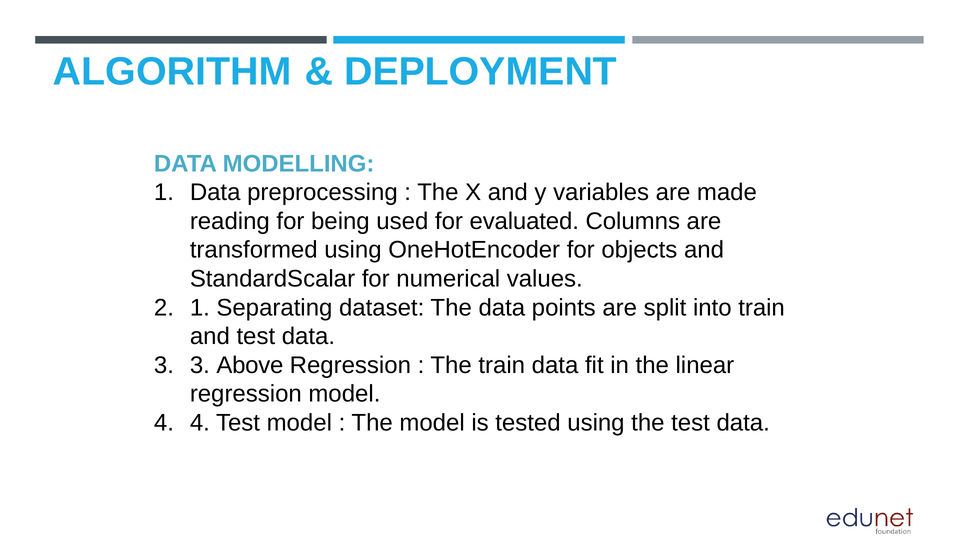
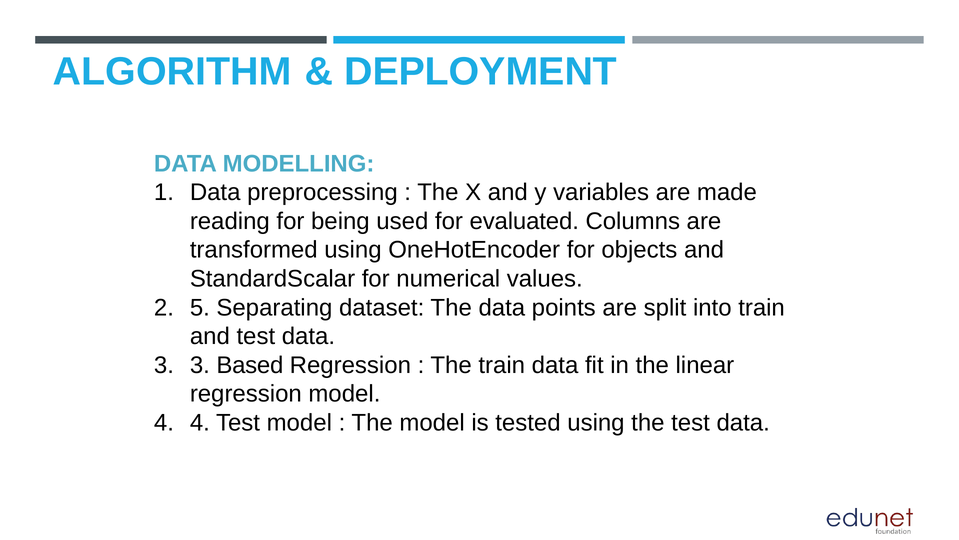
2 1: 1 -> 5
Above: Above -> Based
